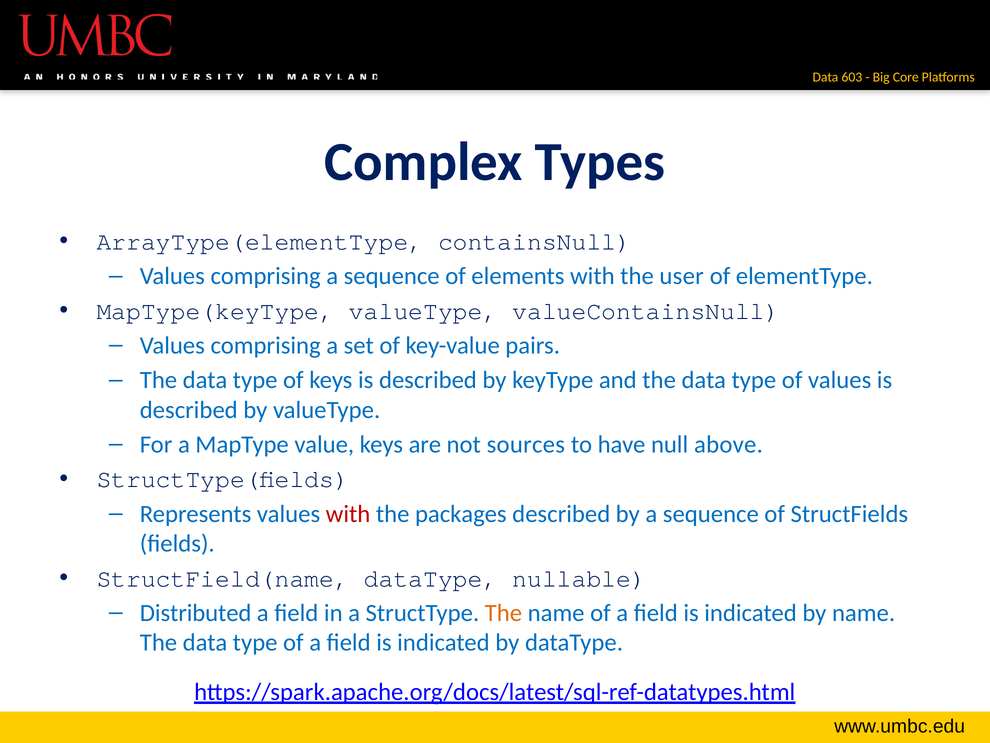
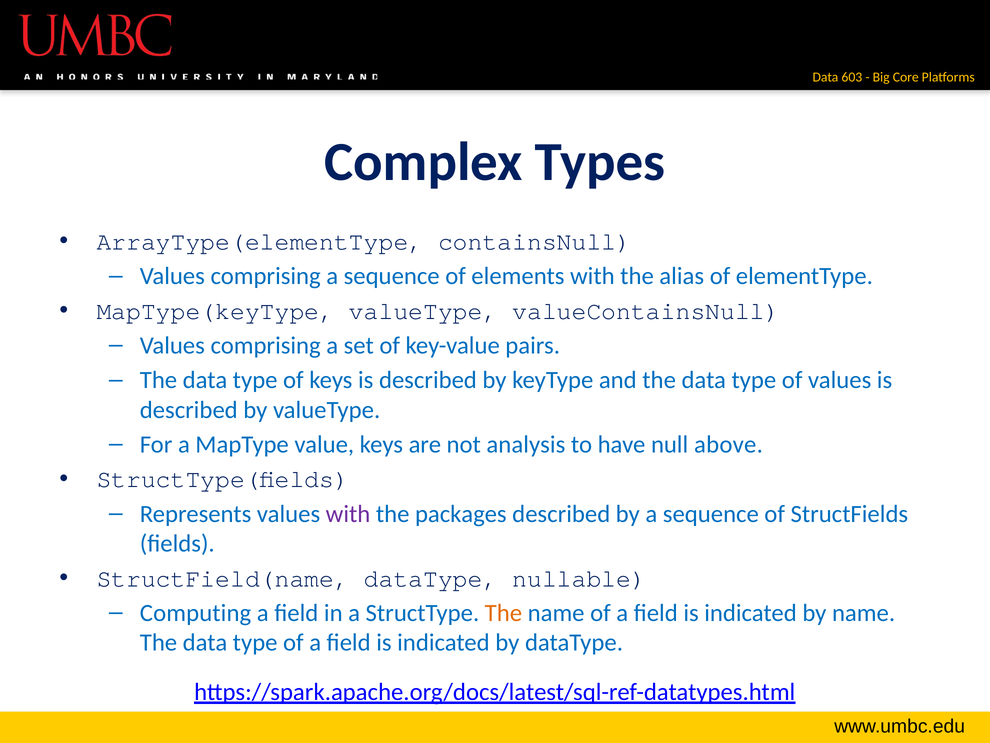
user: user -> alias
sources: sources -> analysis
with at (348, 514) colour: red -> purple
Distributed: Distributed -> Computing
